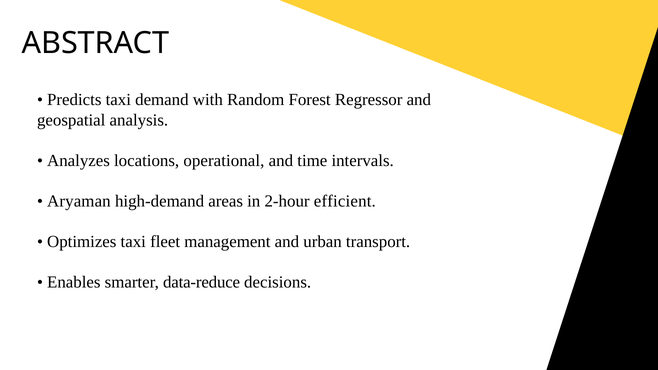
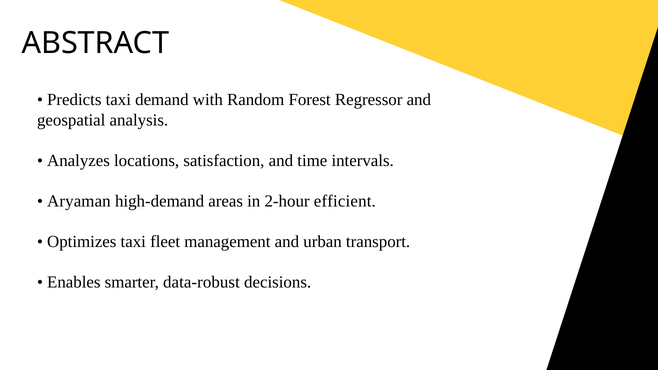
operational: operational -> satisfaction
data-reduce: data-reduce -> data-robust
